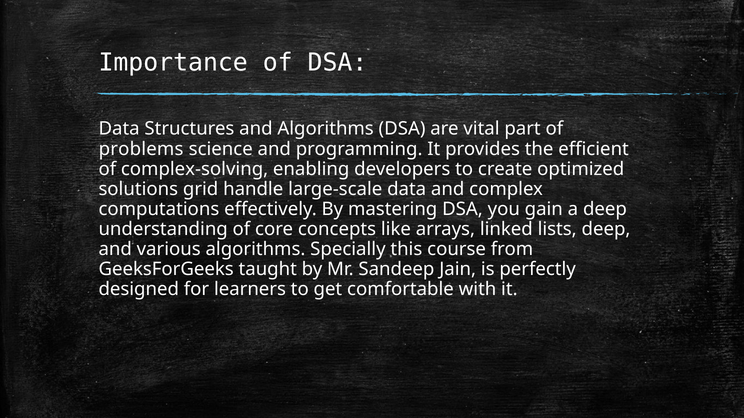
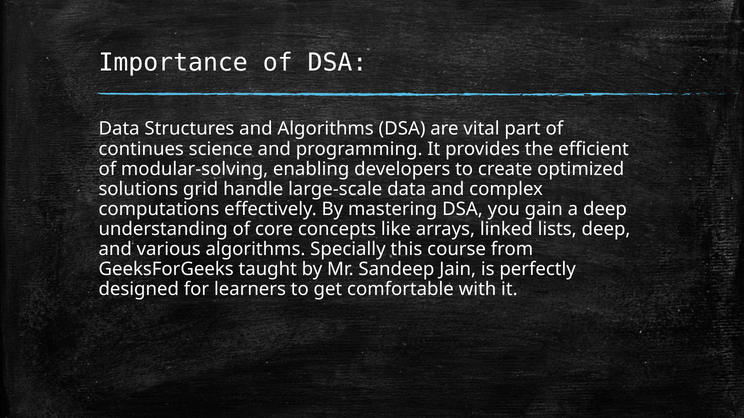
problems: problems -> continues
complex-solving: complex-solving -> modular-solving
